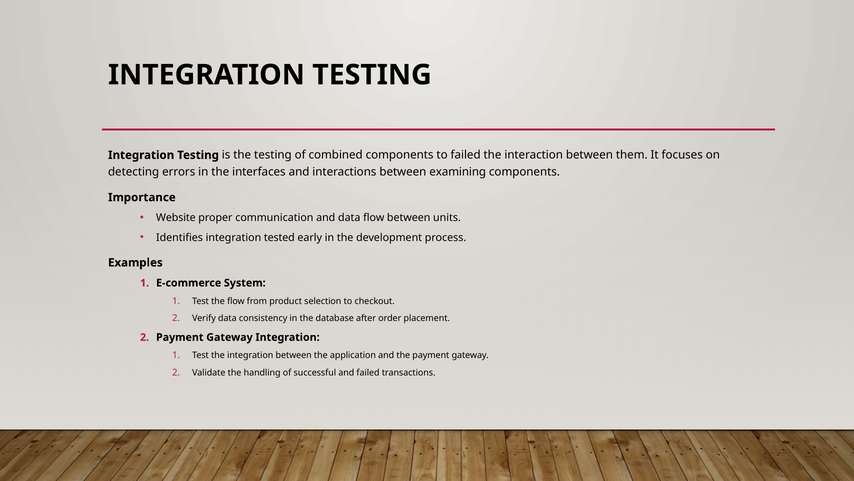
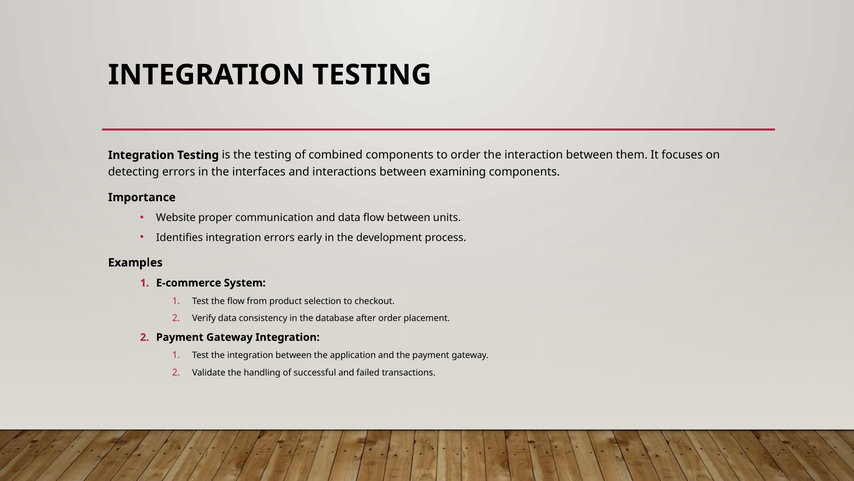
to failed: failed -> order
integration tested: tested -> errors
